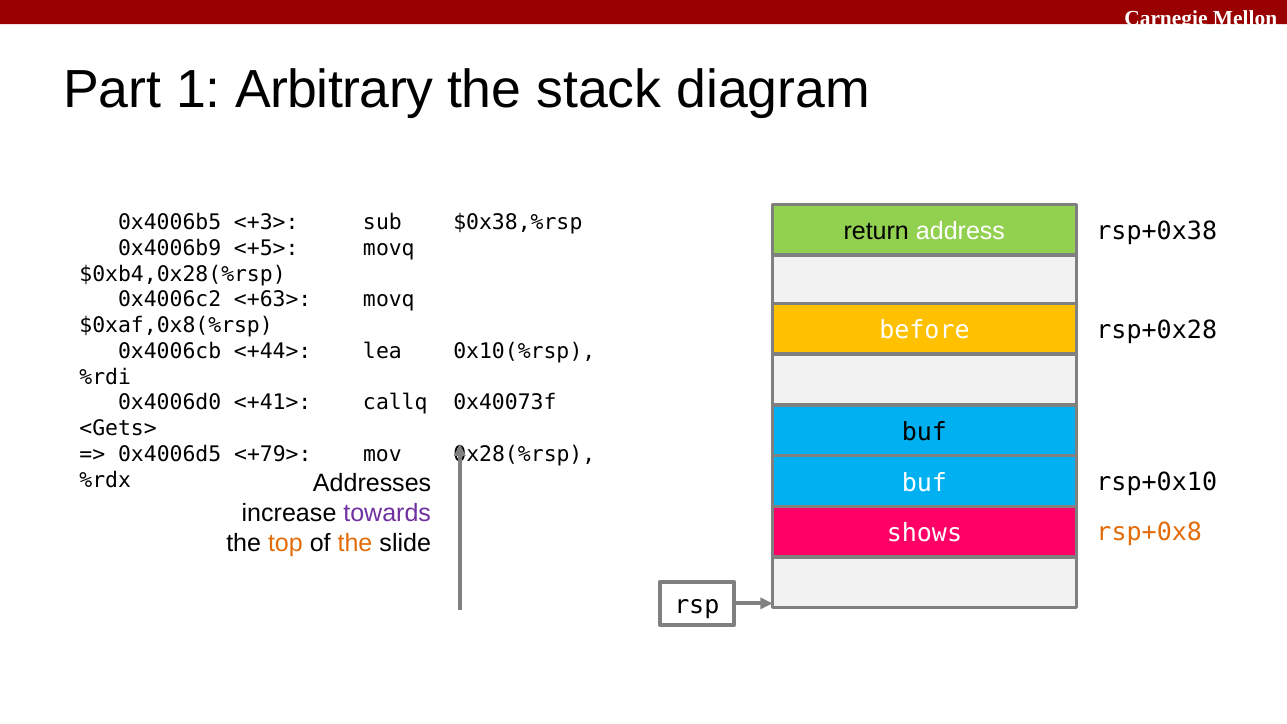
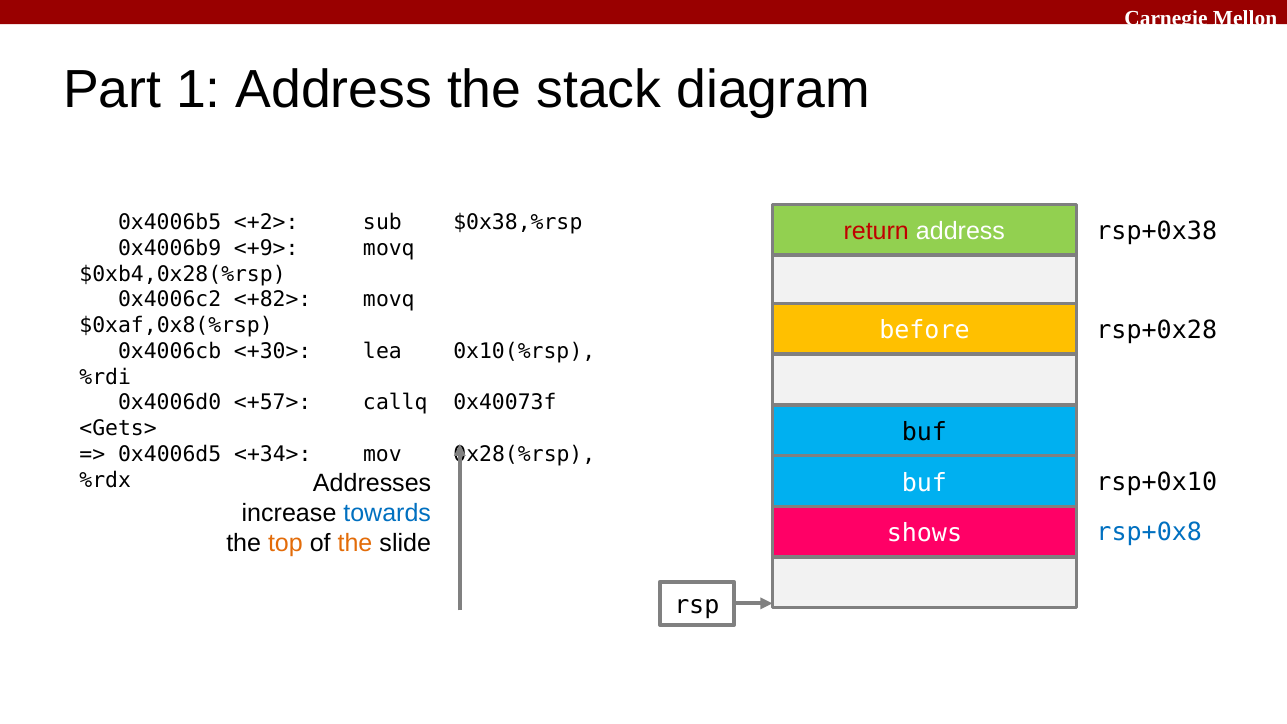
1 Arbitrary: Arbitrary -> Address
<+3>: <+3> -> <+2>
return colour: black -> red
<+5>: <+5> -> <+9>
<+63>: <+63> -> <+82>
<+44>: <+44> -> <+30>
<+41>: <+41> -> <+57>
<+79>: <+79> -> <+34>
towards colour: purple -> blue
rsp+0x8 colour: orange -> blue
